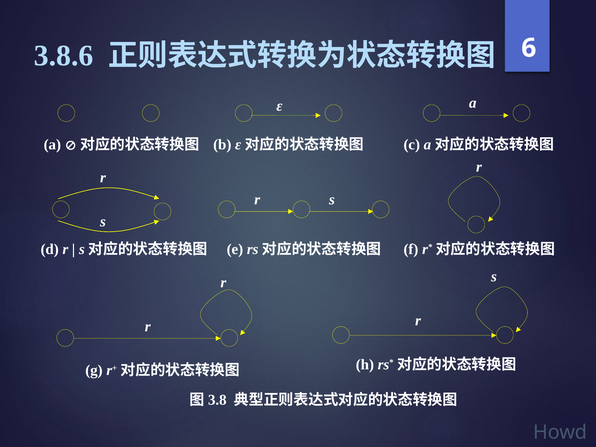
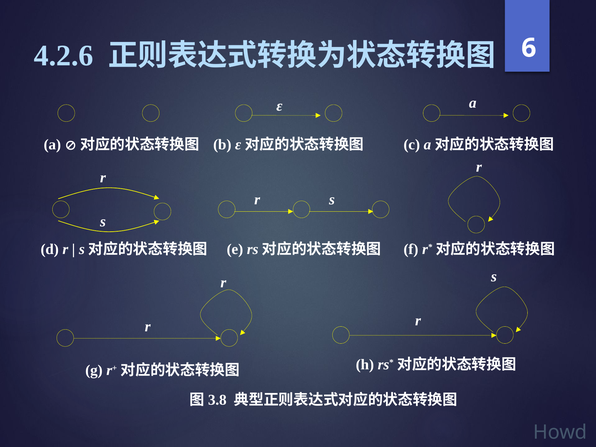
3.8.6: 3.8.6 -> 4.2.6
